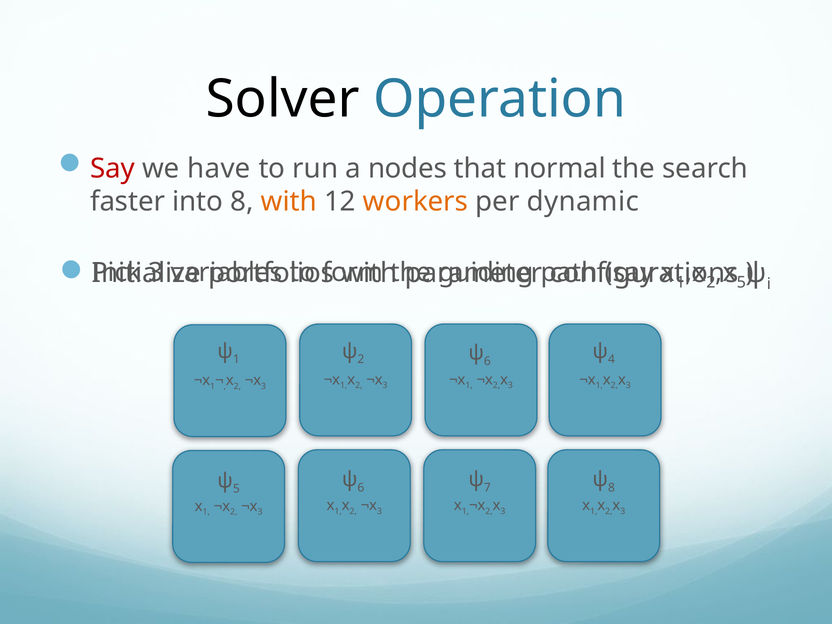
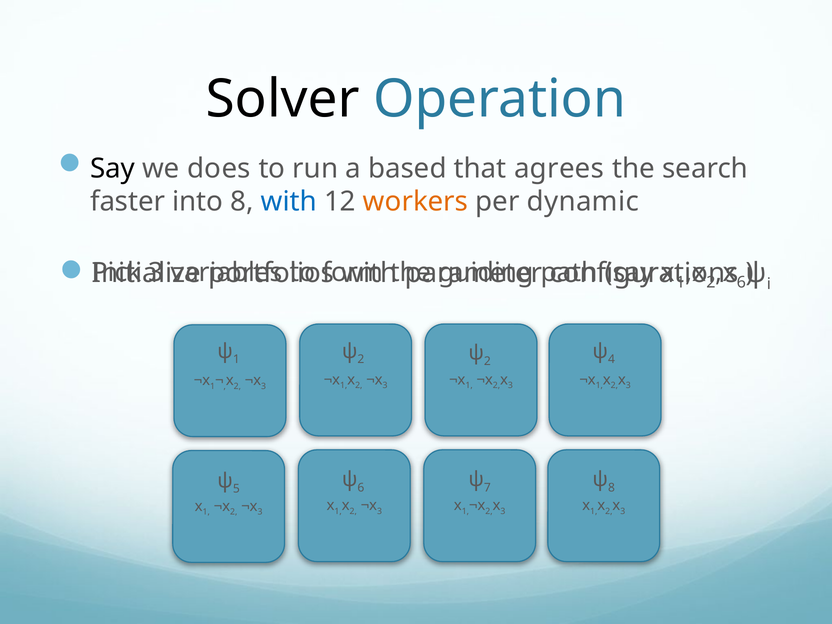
Say at (113, 168) colour: red -> black
have: have -> does
nodes: nodes -> based
normal: normal -> agrees
with at (289, 202) colour: orange -> blue
5 at (741, 283): 5 -> 6
6 at (487, 361): 6 -> 2
